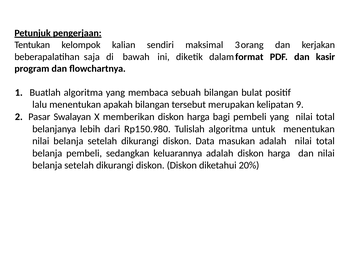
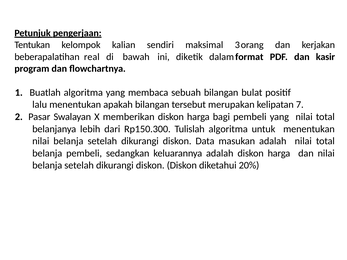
saja: saja -> real
9: 9 -> 7
Rp150.980: Rp150.980 -> Rp150.300
